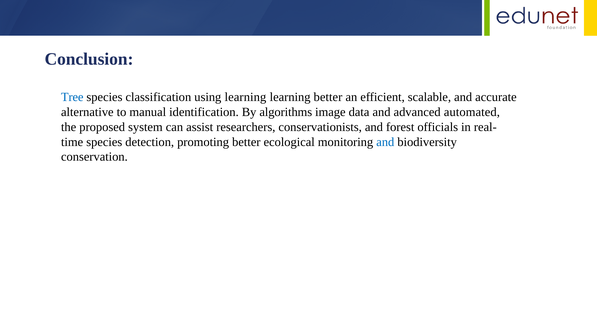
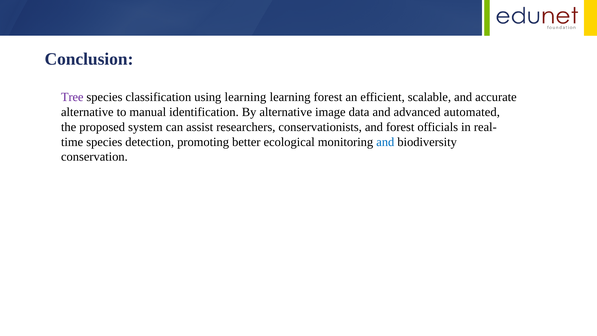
Tree colour: blue -> purple
learning better: better -> forest
By algorithms: algorithms -> alternative
